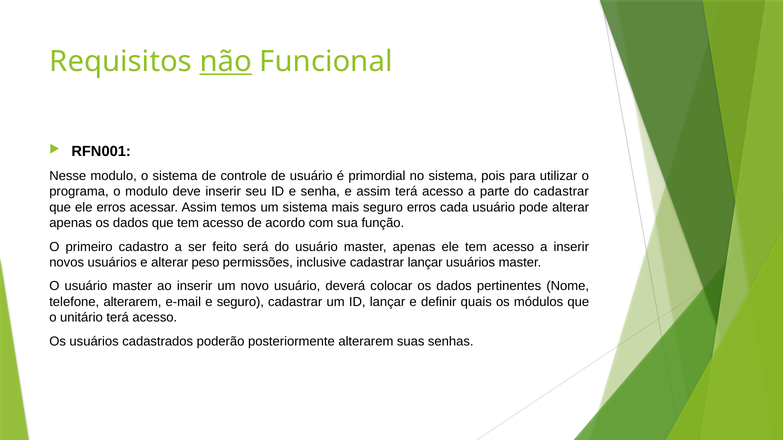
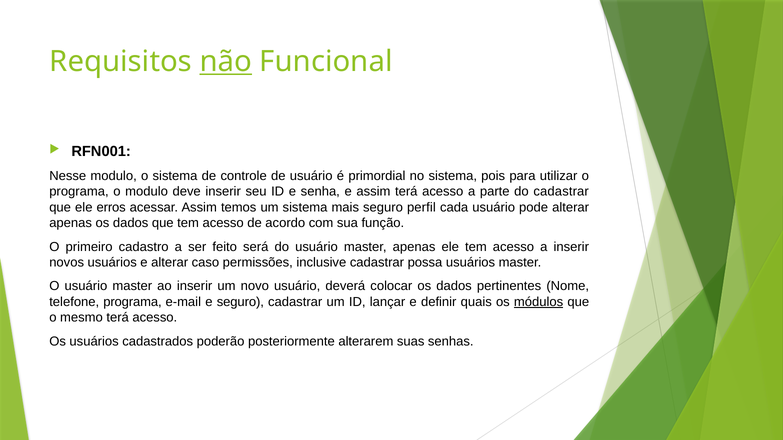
seguro erros: erros -> perfil
peso: peso -> caso
cadastrar lançar: lançar -> possa
telefone alterarem: alterarem -> programa
módulos underline: none -> present
unitário: unitário -> mesmo
